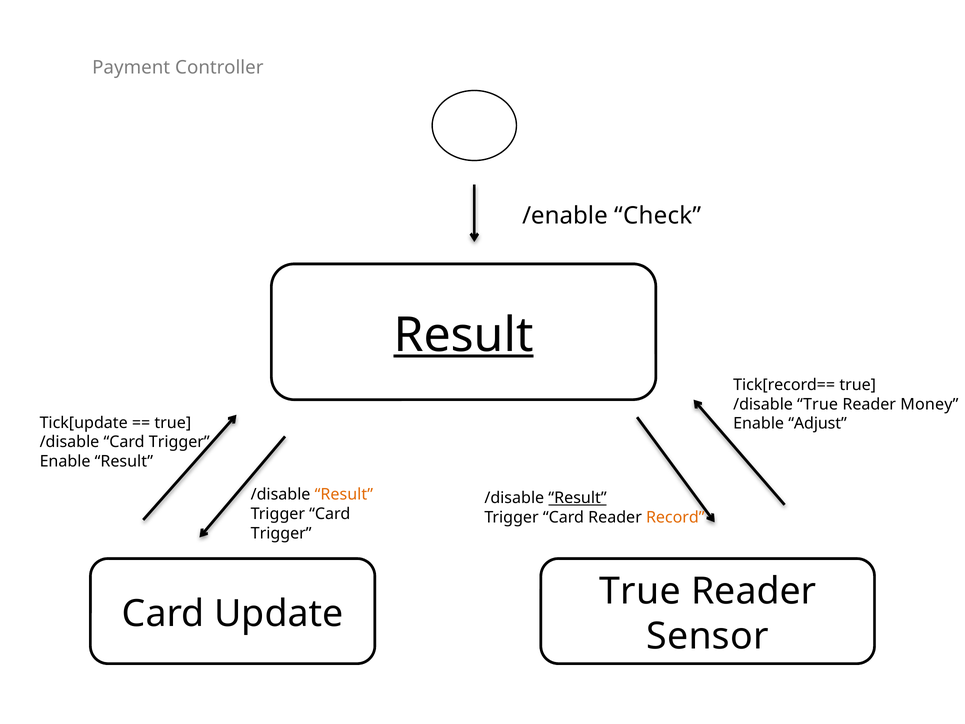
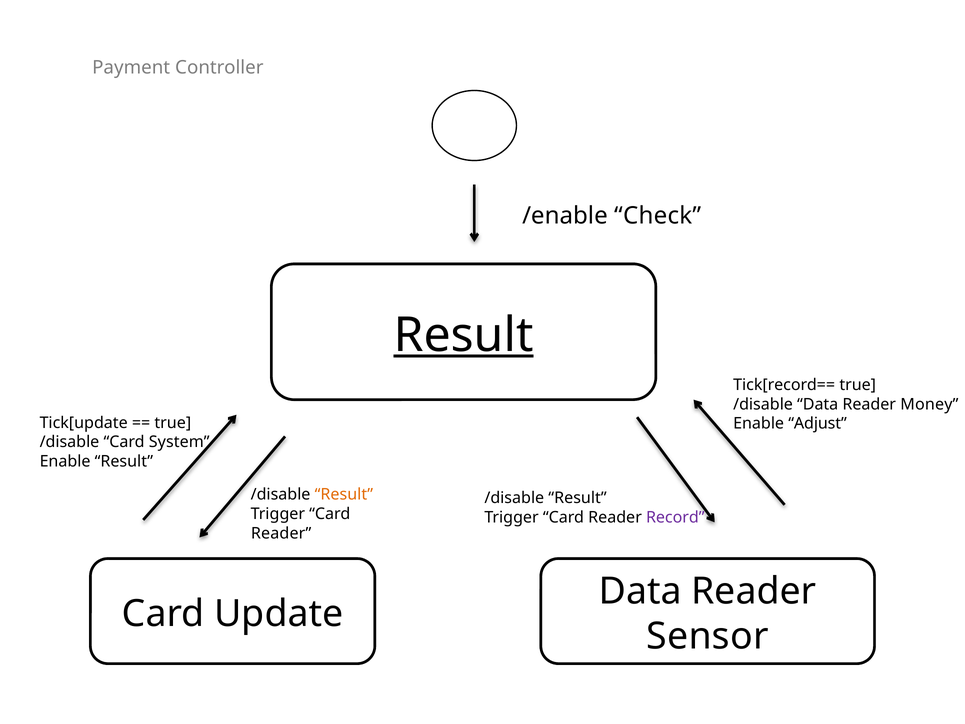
/disable True: True -> Data
/disable Card Trigger: Trigger -> System
Result at (578, 498) underline: present -> none
Record colour: orange -> purple
Trigger at (281, 533): Trigger -> Reader
True at (640, 591): True -> Data
